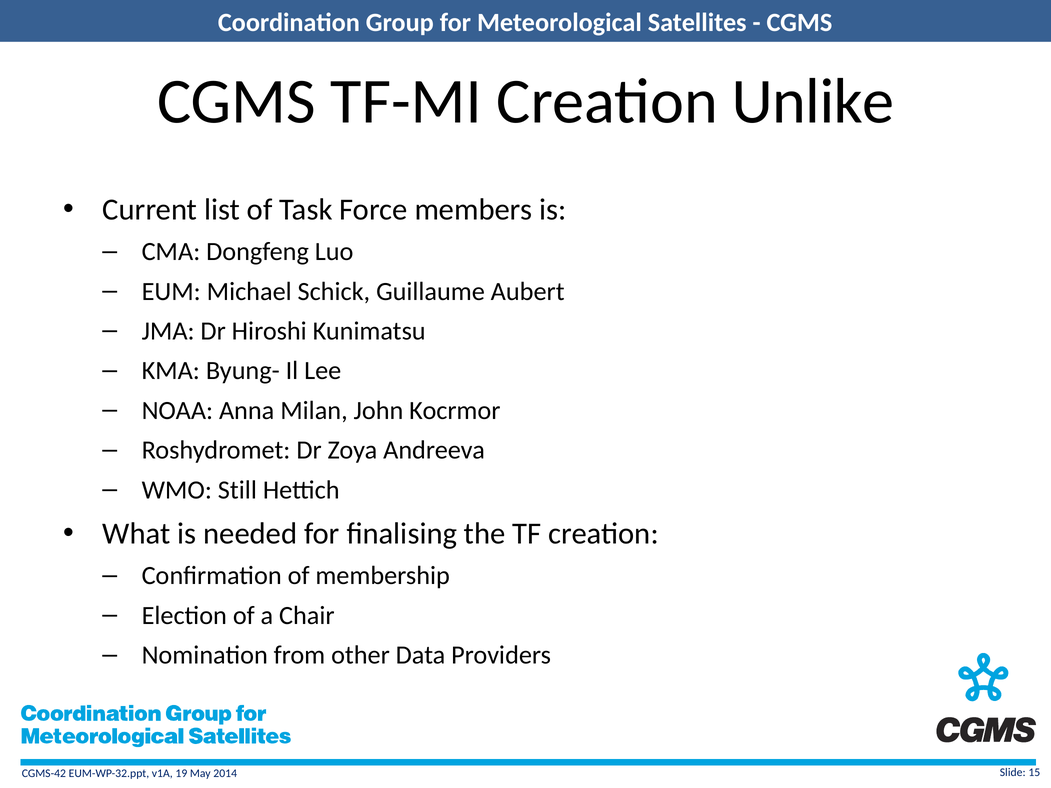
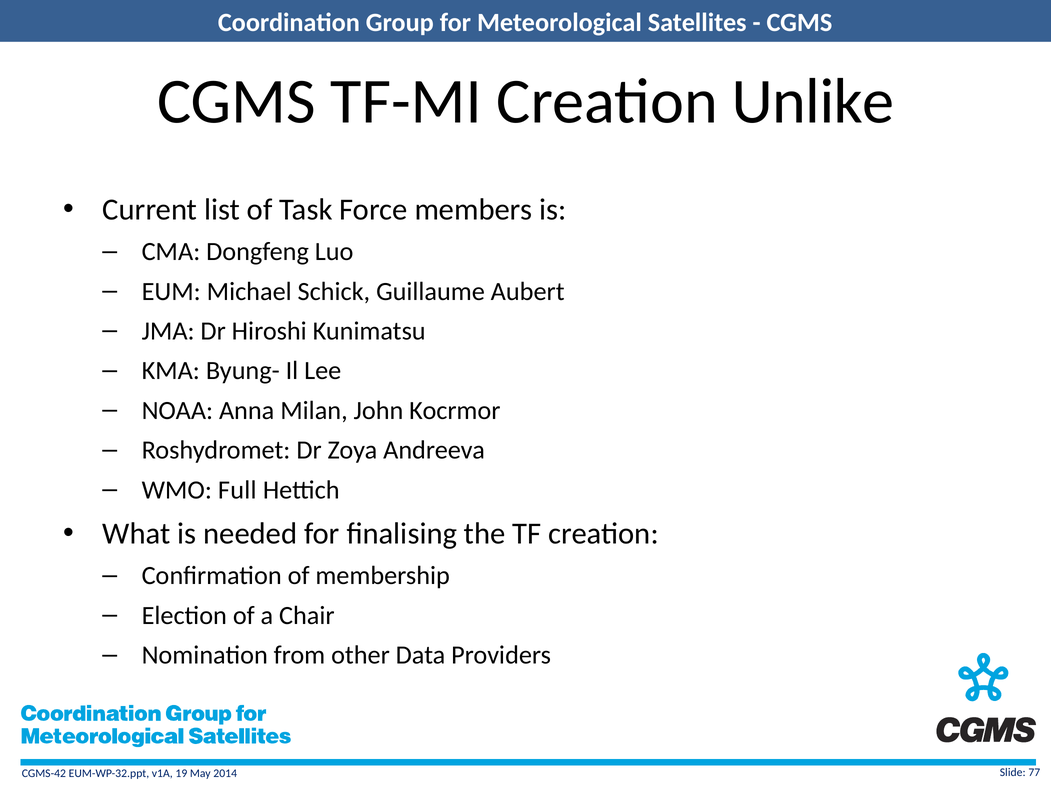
Still: Still -> Full
15: 15 -> 77
